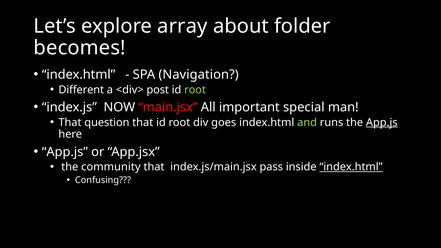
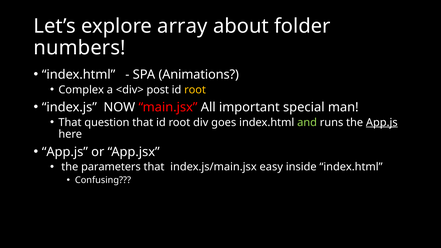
becomes: becomes -> numbers
Navigation: Navigation -> Animations
Different: Different -> Complex
root at (195, 90) colour: light green -> yellow
community: community -> parameters
pass: pass -> easy
index.html at (351, 167) underline: present -> none
